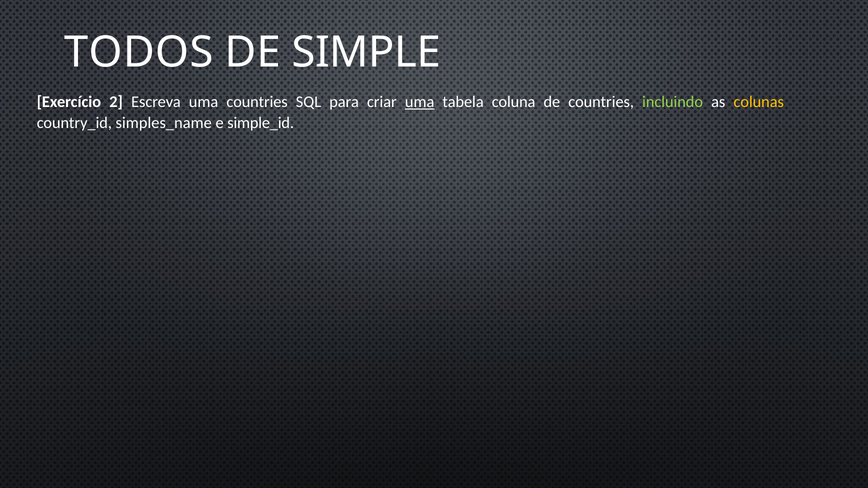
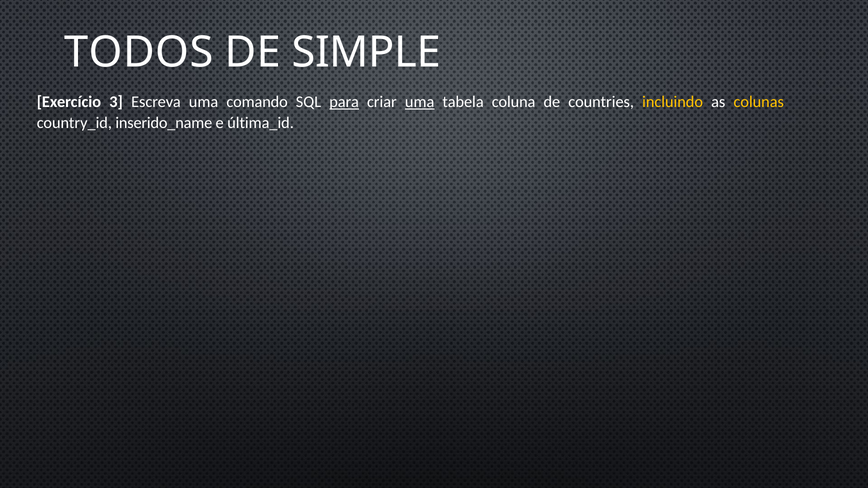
2: 2 -> 3
uma countries: countries -> comando
para underline: none -> present
incluindo colour: light green -> yellow
simples_name: simples_name -> inserido_name
simple_id: simple_id -> última_id
